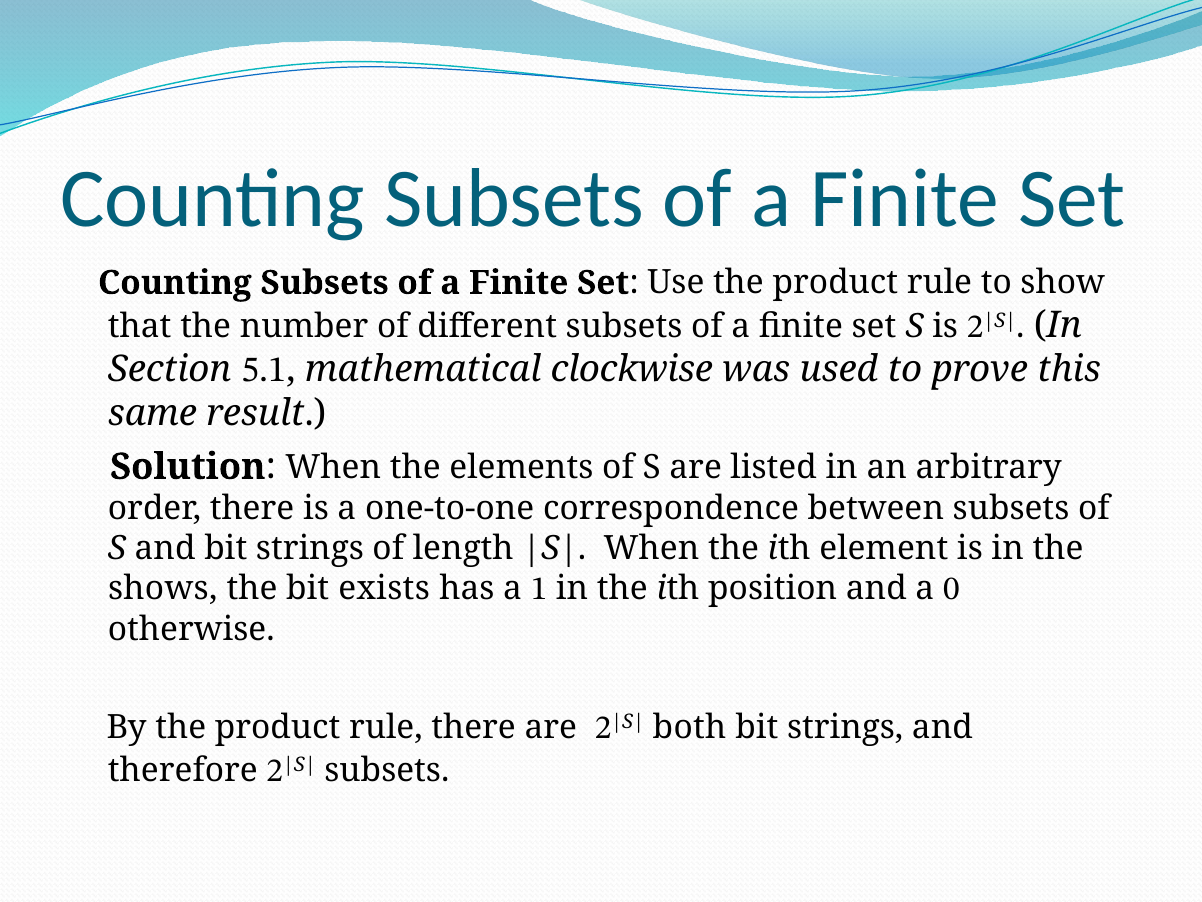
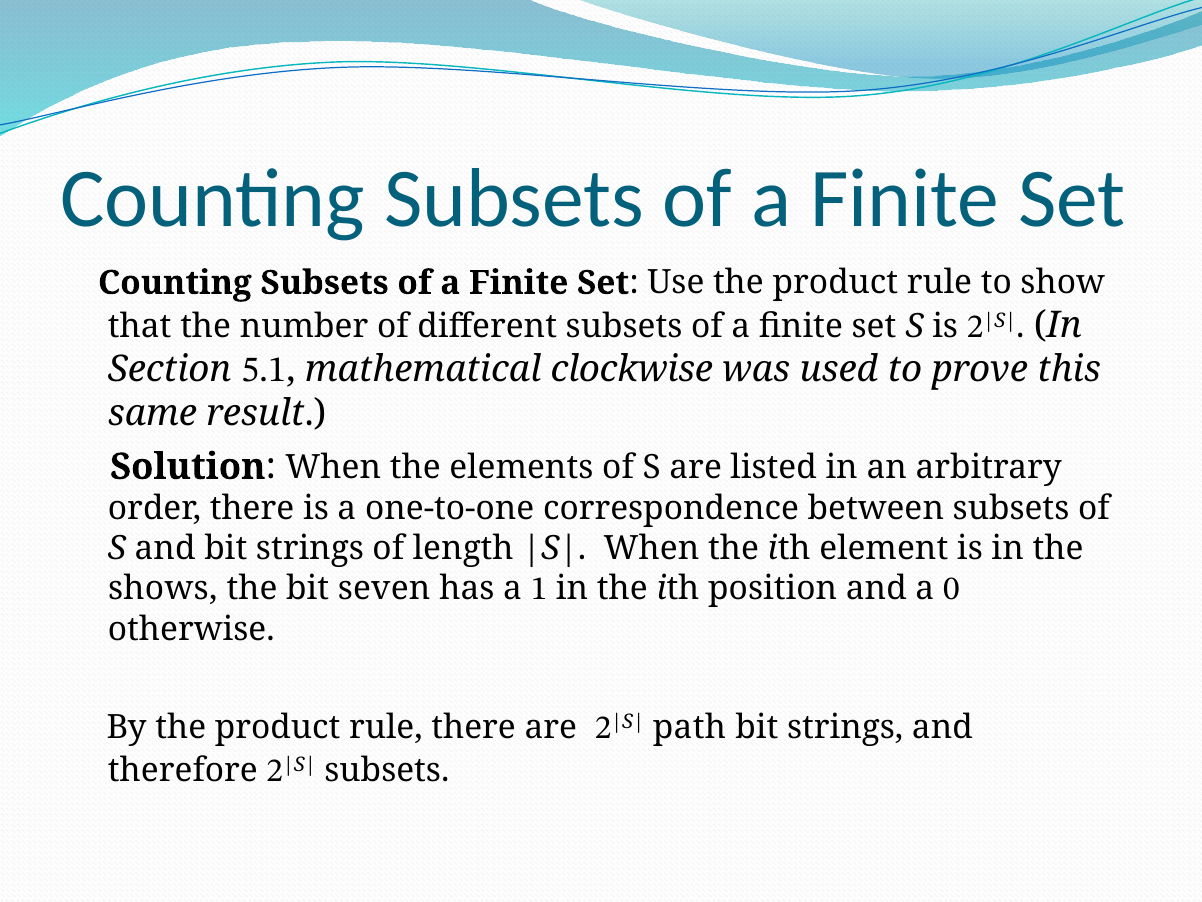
exists: exists -> seven
both: both -> path
